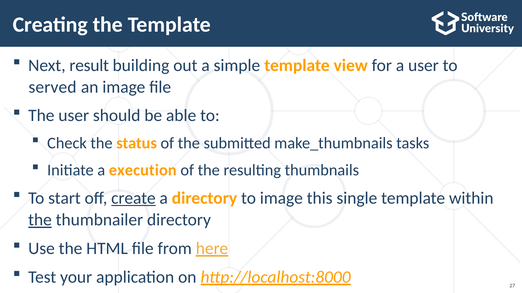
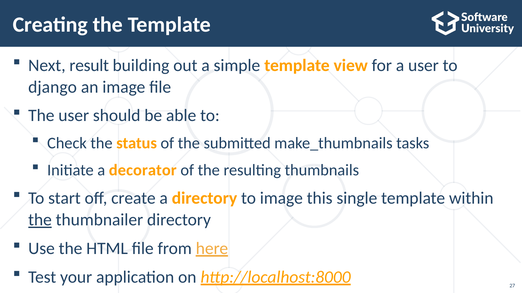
served: served -> django
execution: execution -> decorator
create underline: present -> none
